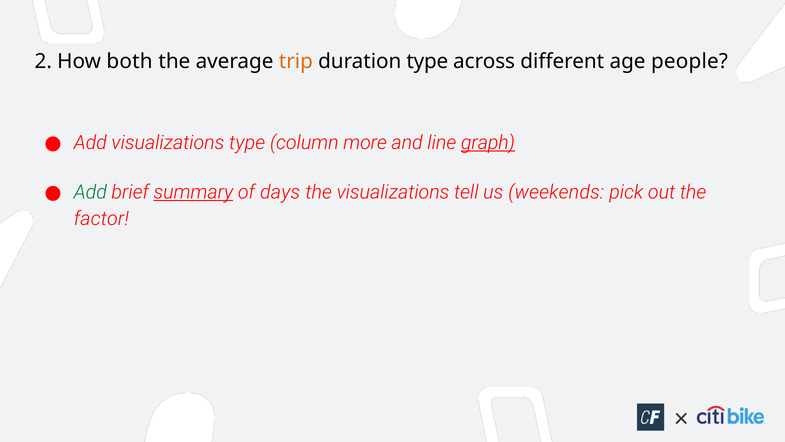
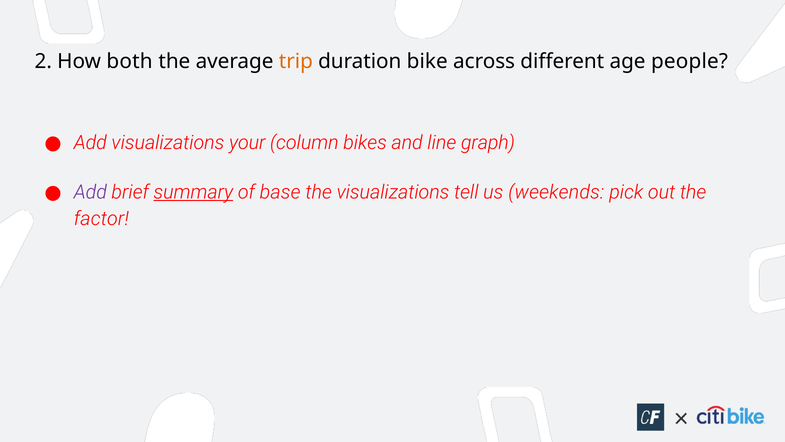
duration type: type -> bike
visualizations type: type -> your
more: more -> bikes
graph underline: present -> none
Add at (90, 192) colour: green -> purple
days: days -> base
